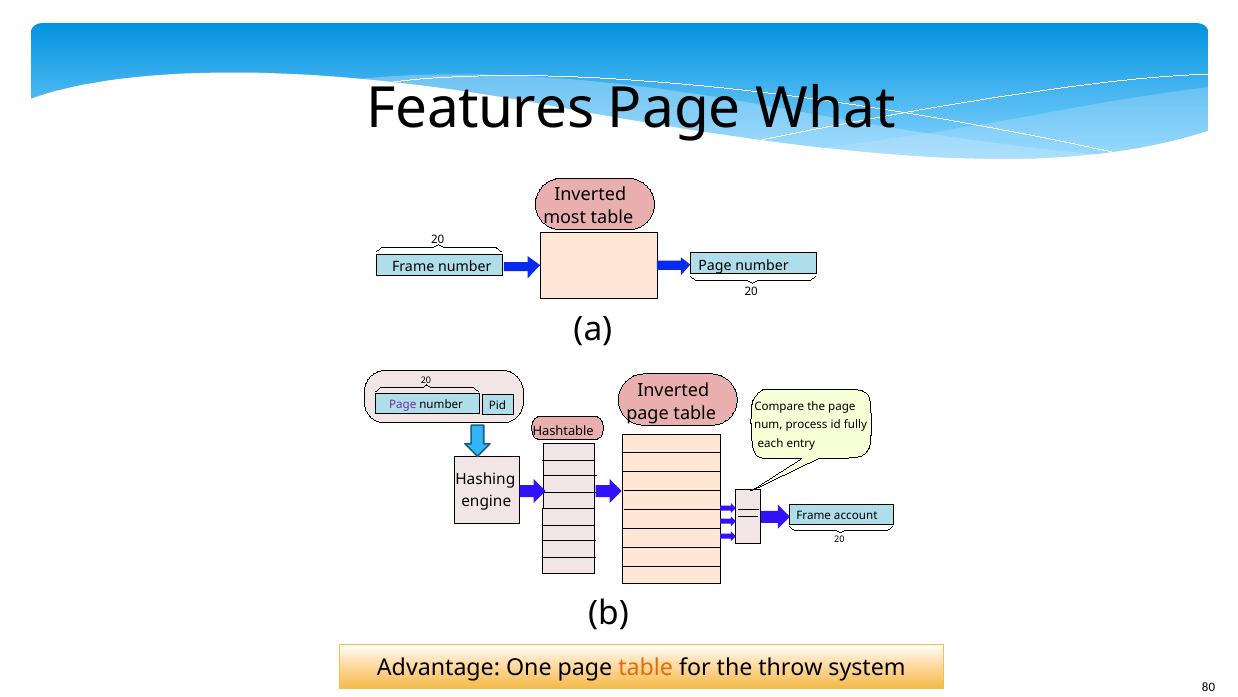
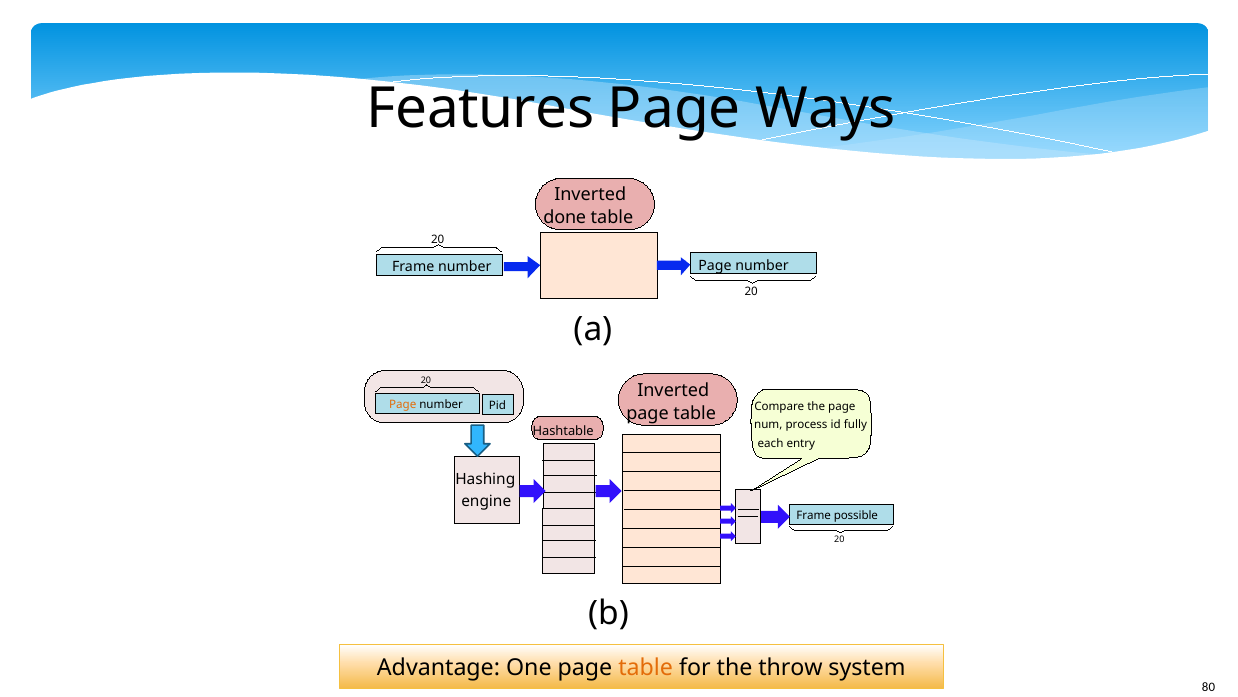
What: What -> Ways
most: most -> done
Page at (403, 404) colour: purple -> orange
account: account -> possible
